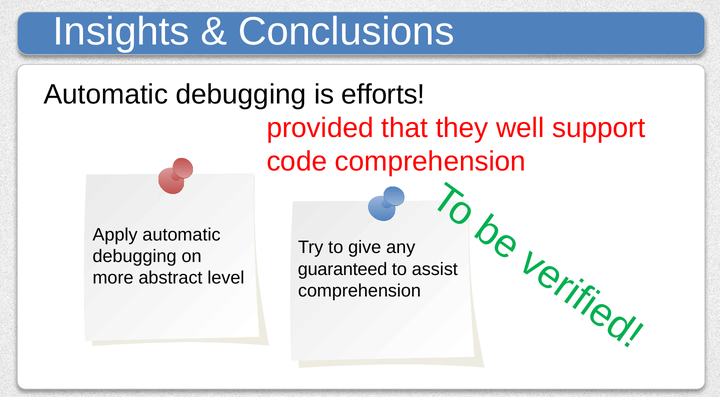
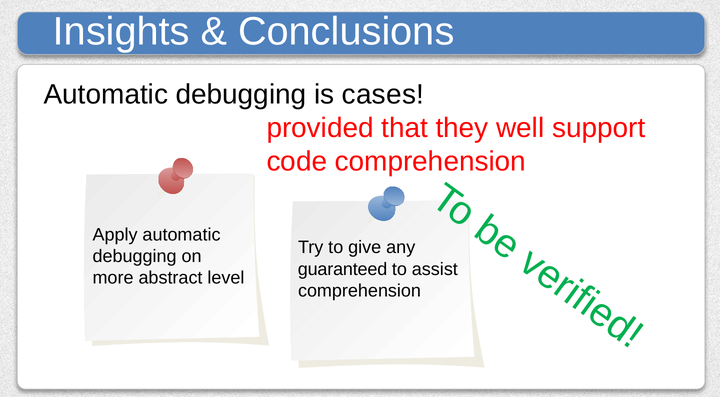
efforts: efforts -> cases
